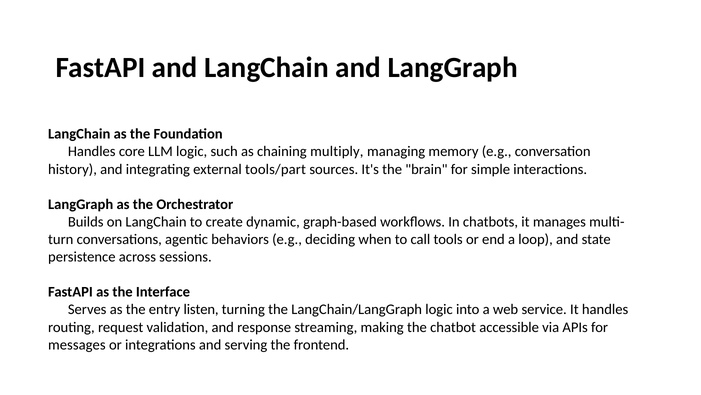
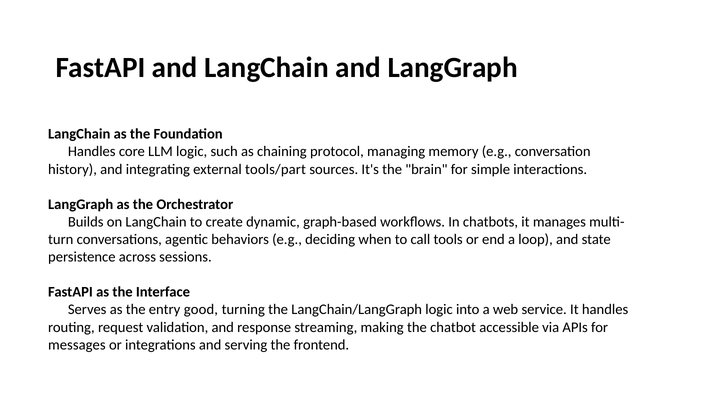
multiply: multiply -> protocol
listen: listen -> good
